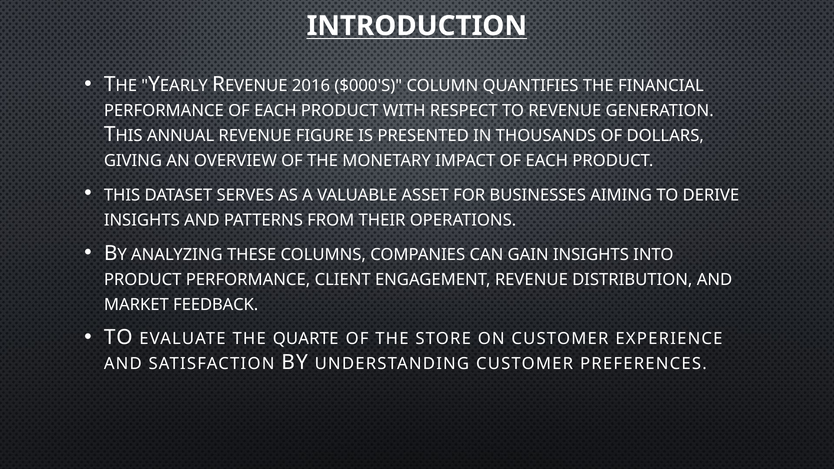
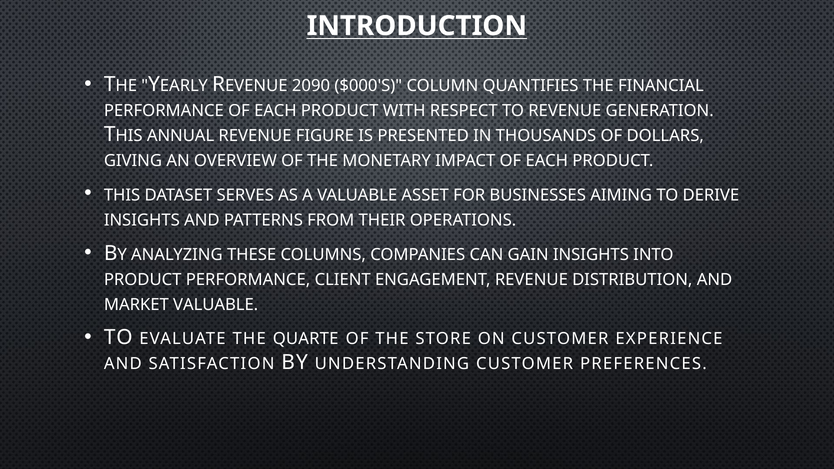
2016: 2016 -> 2090
MARKET FEEDBACK: FEEDBACK -> VALUABLE
